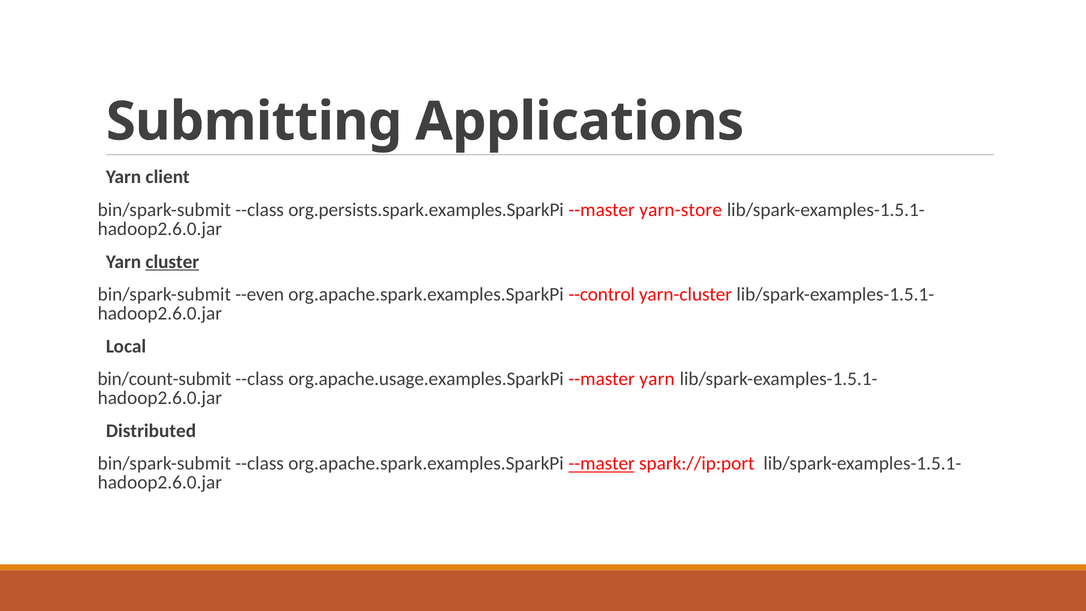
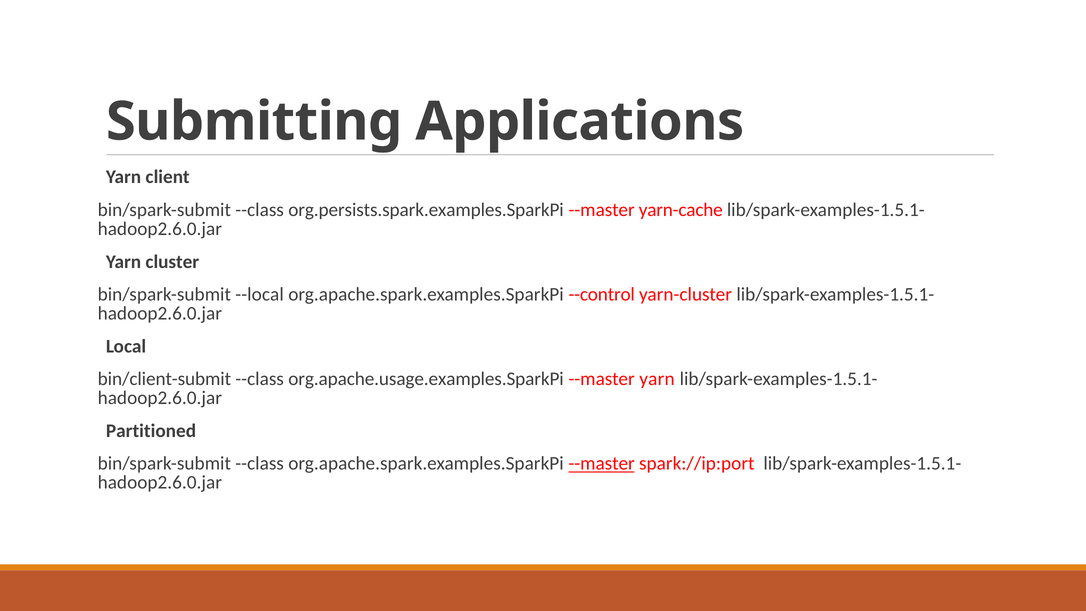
yarn-store: yarn-store -> yarn-cache
cluster underline: present -> none
--even: --even -> --local
bin/count-submit: bin/count-submit -> bin/client-submit
Distributed: Distributed -> Partitioned
